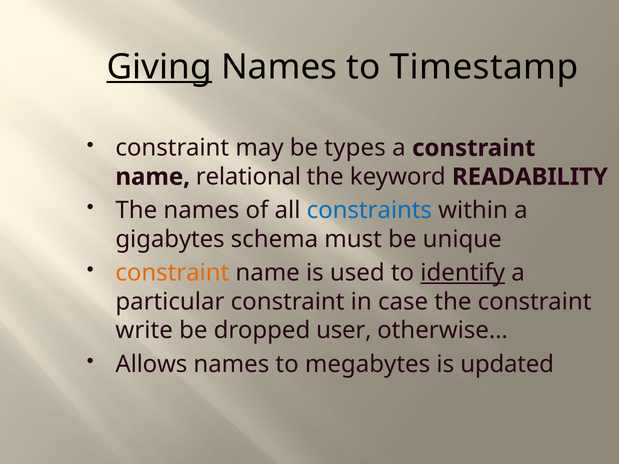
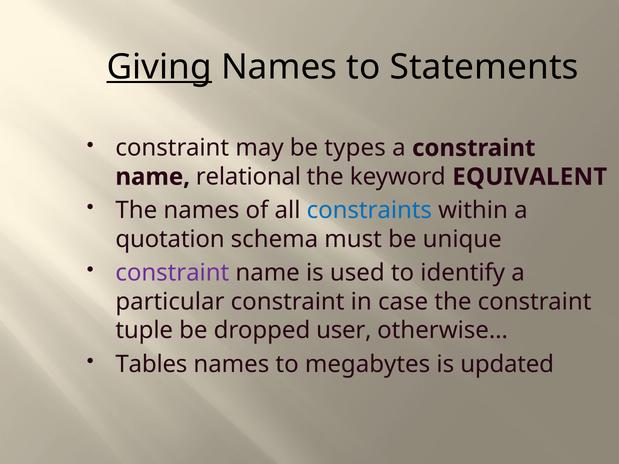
Timestamp: Timestamp -> Statements
READABILITY: READABILITY -> EQUIVALENT
gigabytes: gigabytes -> quotation
constraint at (172, 273) colour: orange -> purple
identify underline: present -> none
write: write -> tuple
Allows: Allows -> Tables
